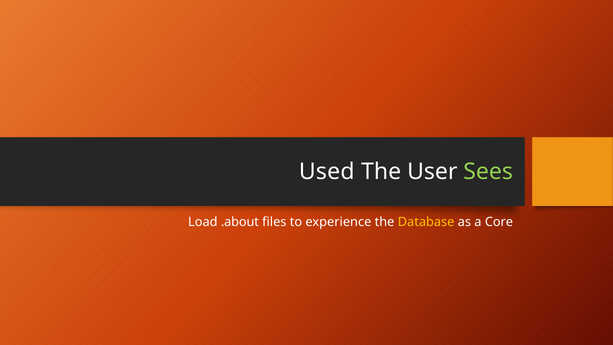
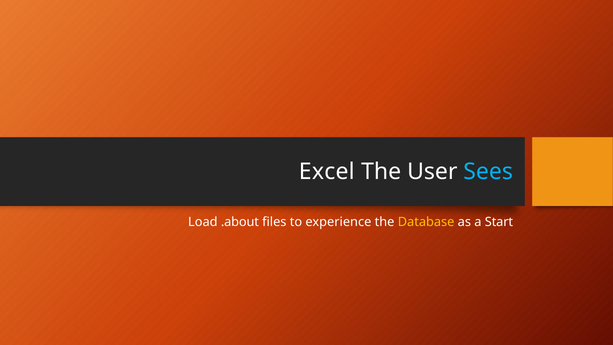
Used: Used -> Excel
Sees colour: light green -> light blue
Core: Core -> Start
